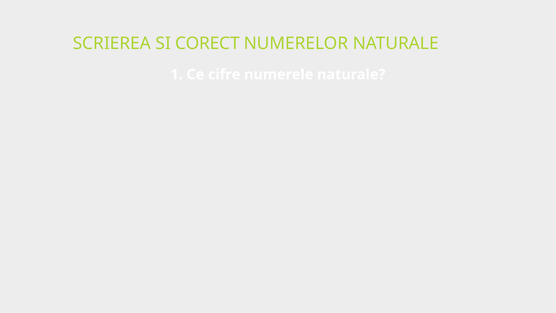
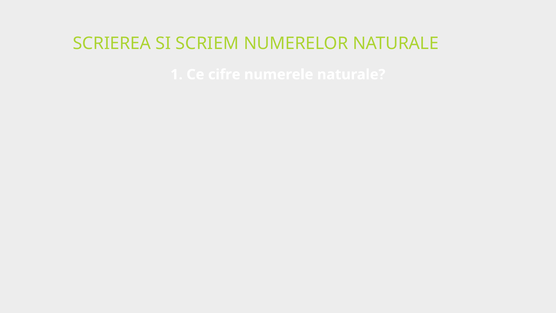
CORECT: CORECT -> SCRIEM
